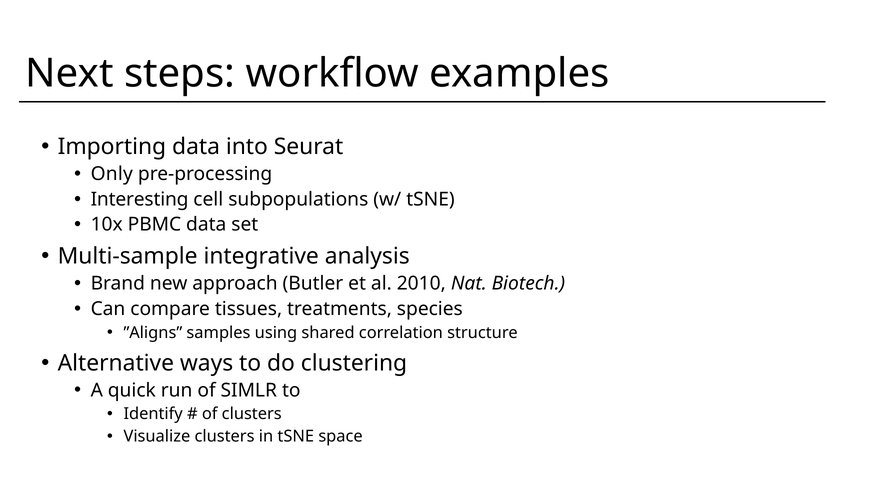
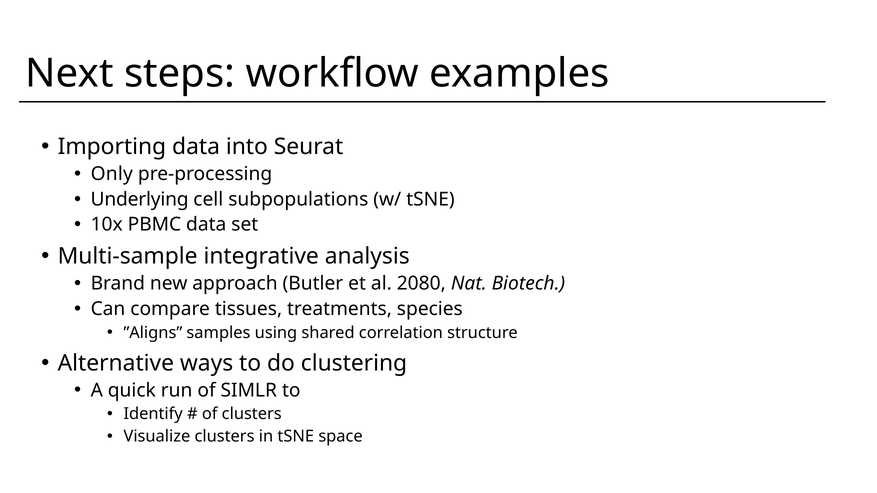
Interesting: Interesting -> Underlying
2010: 2010 -> 2080
